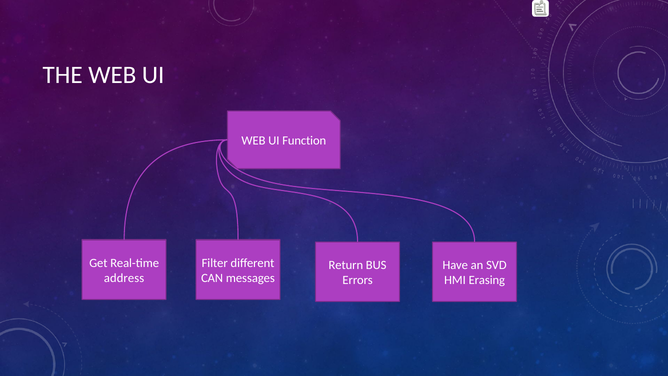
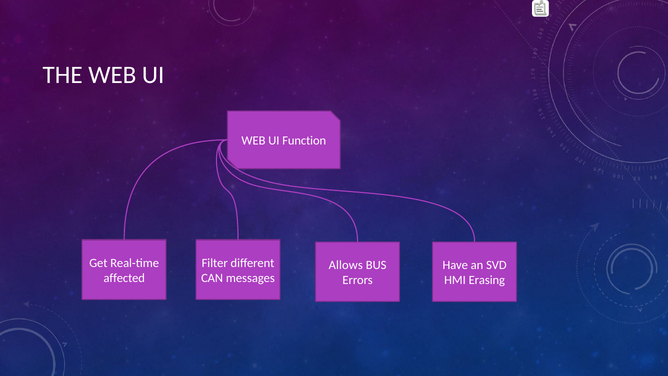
Return: Return -> Allows
address: address -> affected
